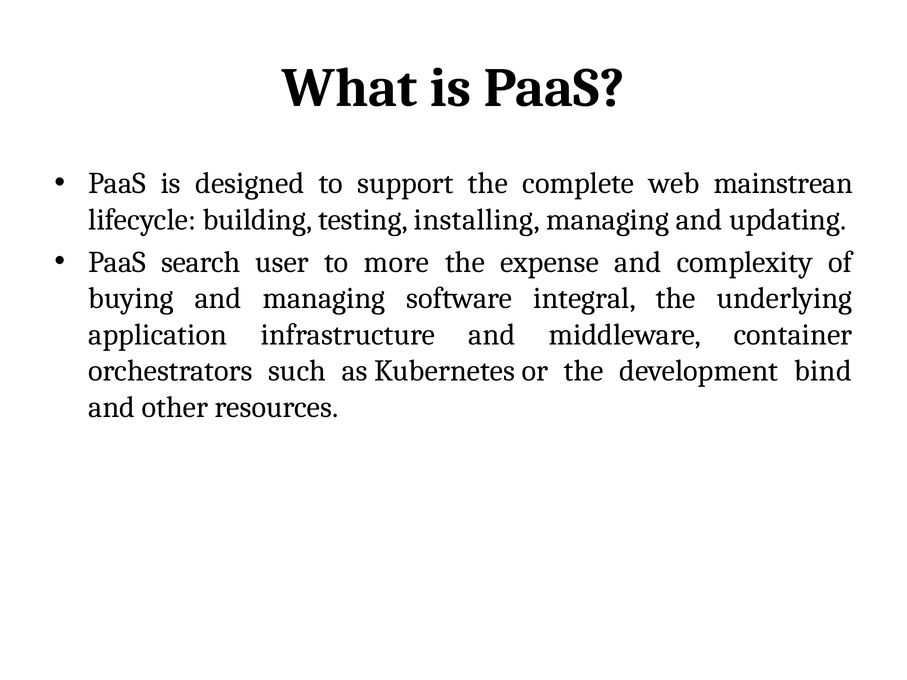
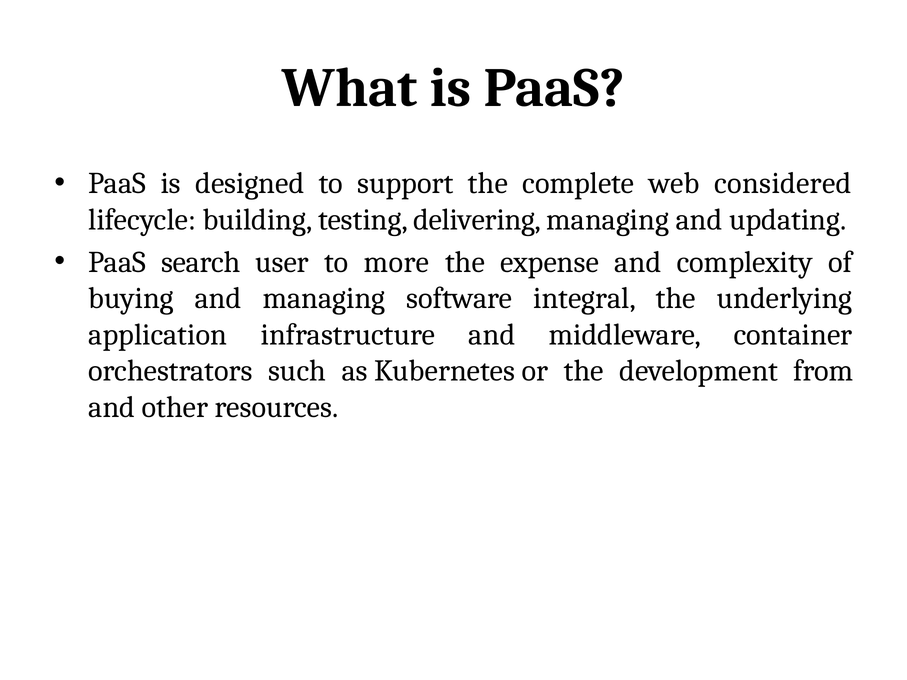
mainstrean: mainstrean -> considered
installing: installing -> delivering
bind: bind -> from
